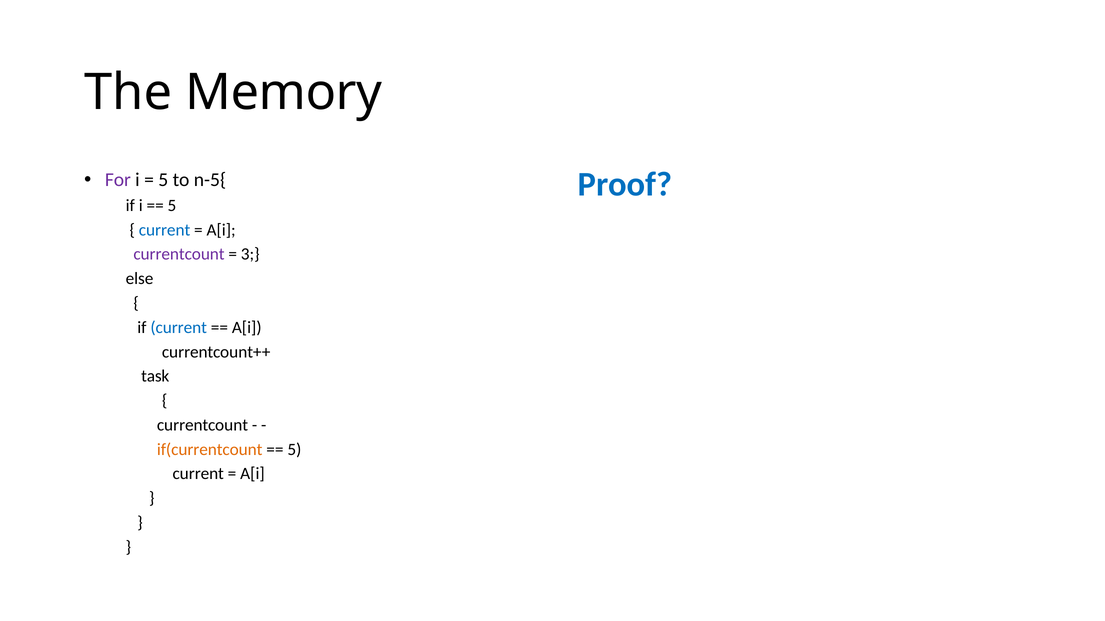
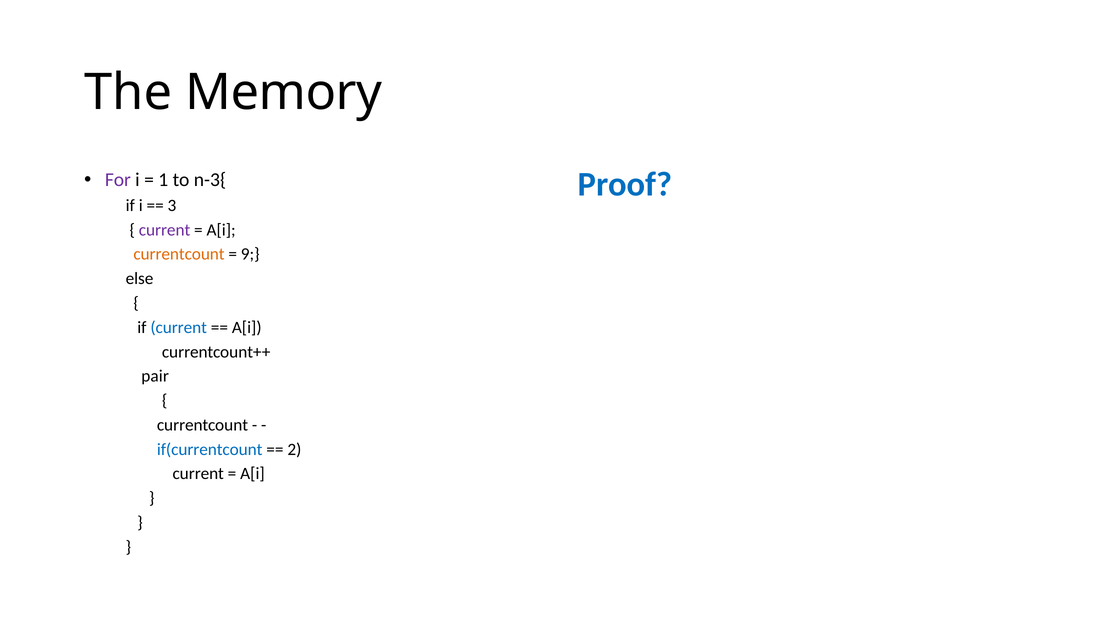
5 at (163, 180): 5 -> 1
n-5{: n-5{ -> n-3{
5 at (172, 206): 5 -> 3
current at (165, 230) colour: blue -> purple
currentcount at (179, 255) colour: purple -> orange
3: 3 -> 9
task: task -> pair
if(currentcount colour: orange -> blue
5 at (294, 450): 5 -> 2
